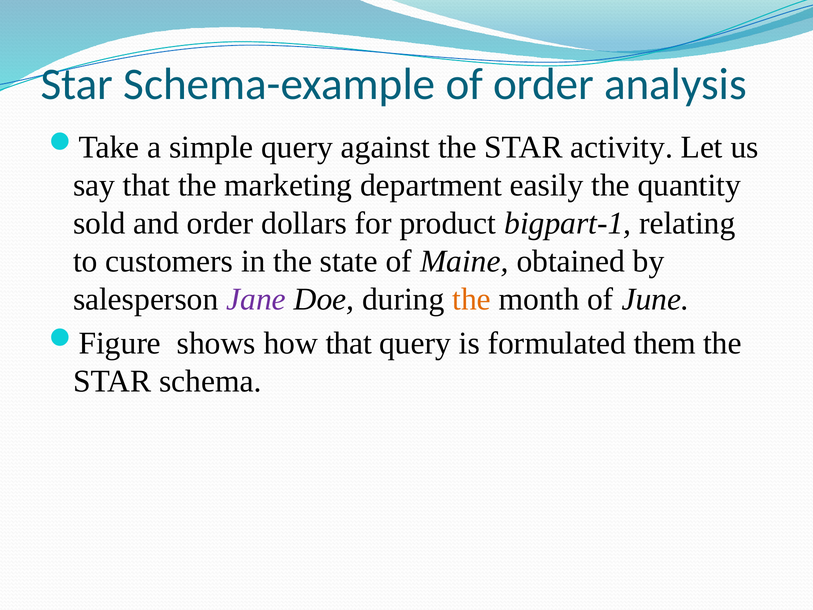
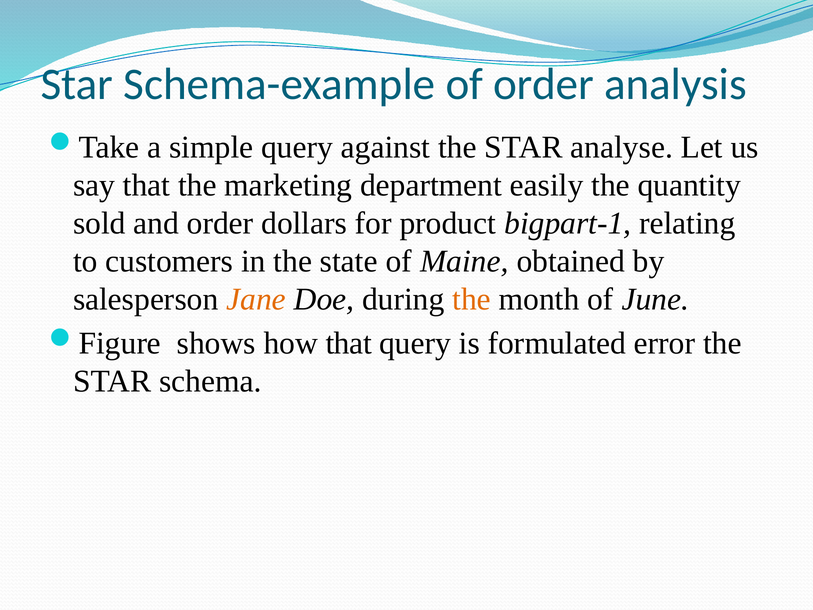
activity: activity -> analyse
Jane colour: purple -> orange
them: them -> error
